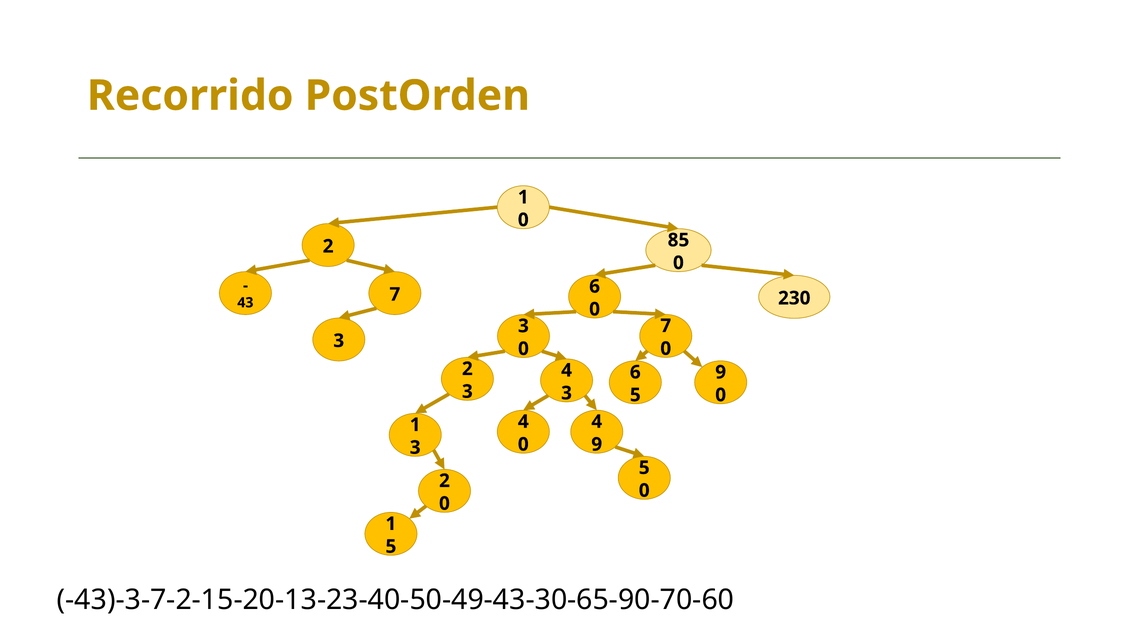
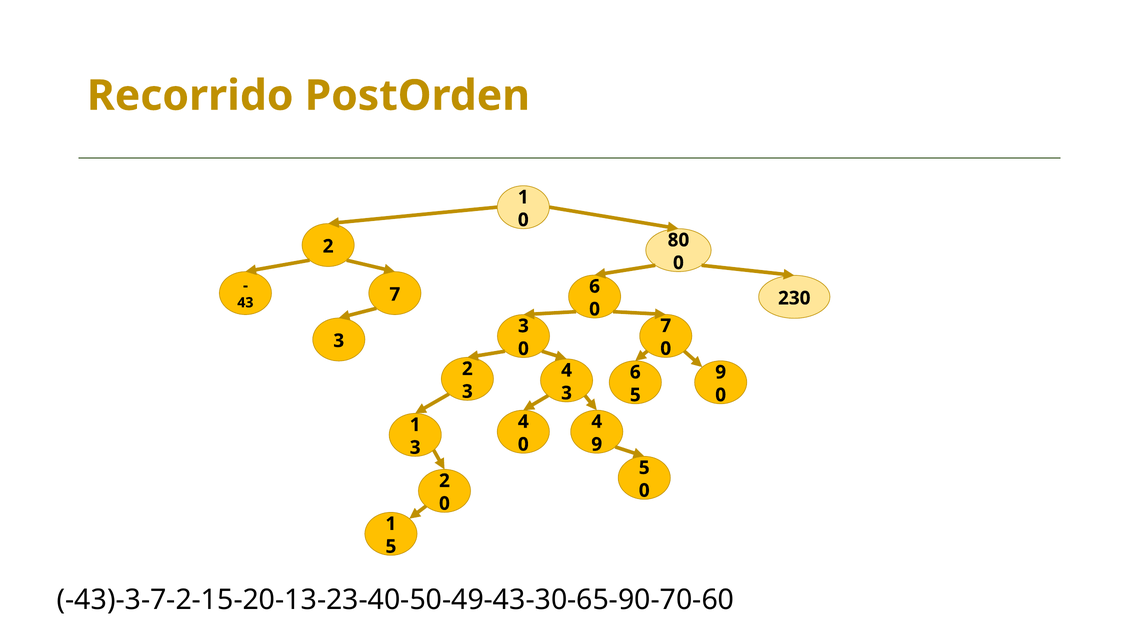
85: 85 -> 80
